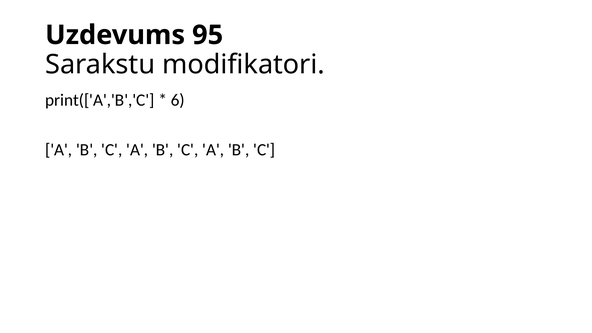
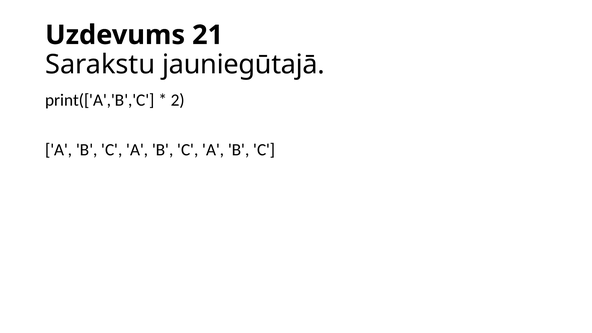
95: 95 -> 21
modifikatori: modifikatori -> jauniegūtajā
6: 6 -> 2
